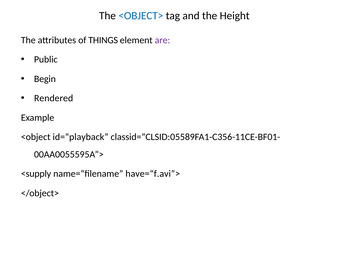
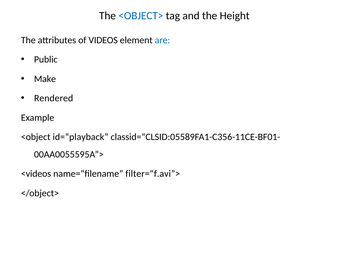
THINGS: THINGS -> VIDEOS
are colour: purple -> blue
Begin: Begin -> Make
<supply: <supply -> <videos
have=“f.avi”>: have=“f.avi”> -> filter=“f.avi”>
